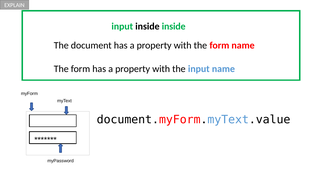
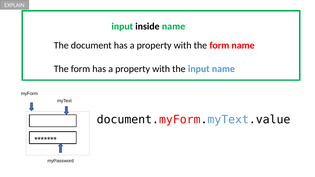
inside inside: inside -> name
